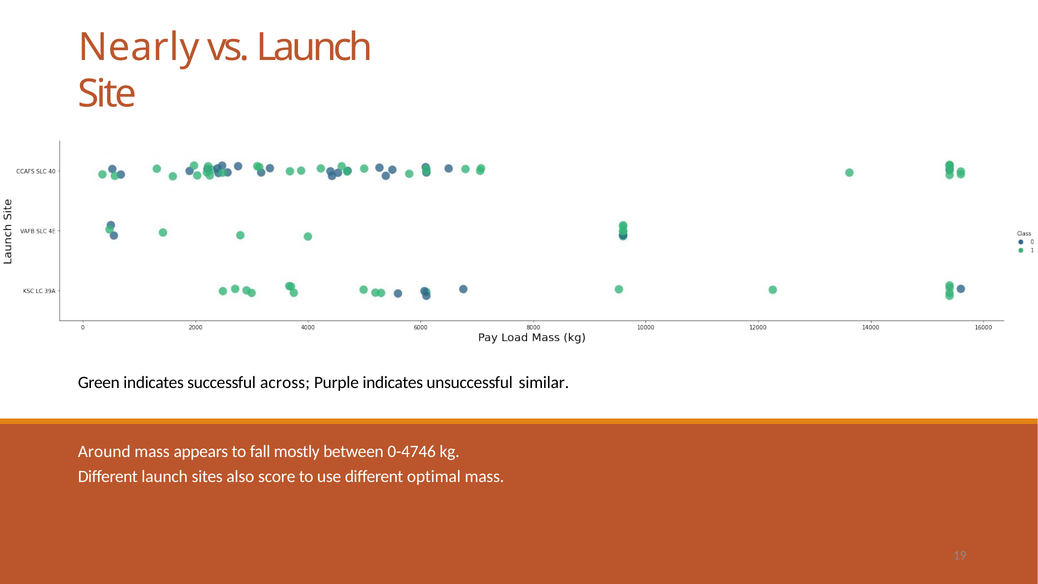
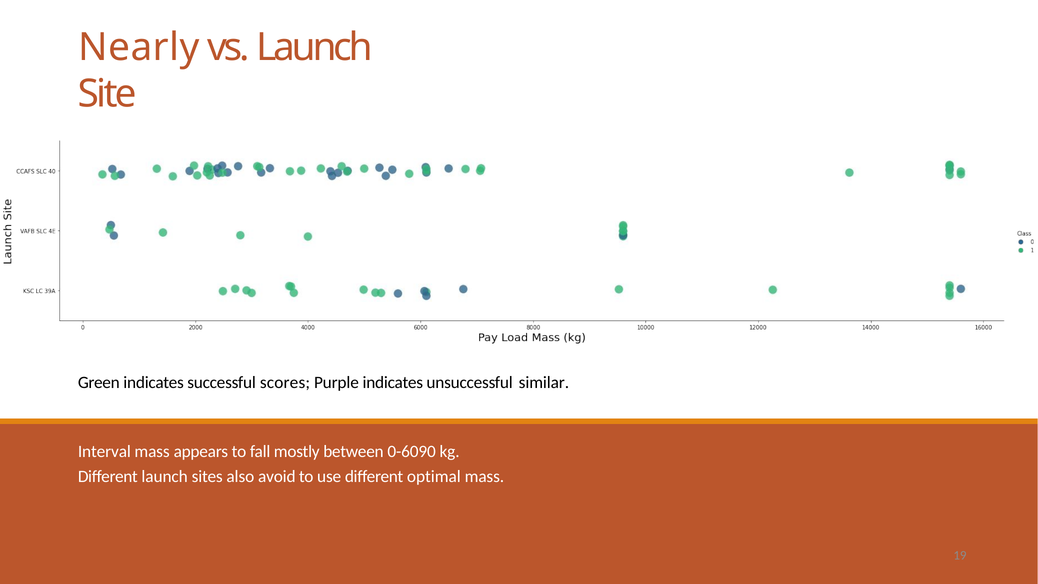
across: across -> scores
Around: Around -> Interval
0-4746: 0-4746 -> 0-6090
score: score -> avoid
